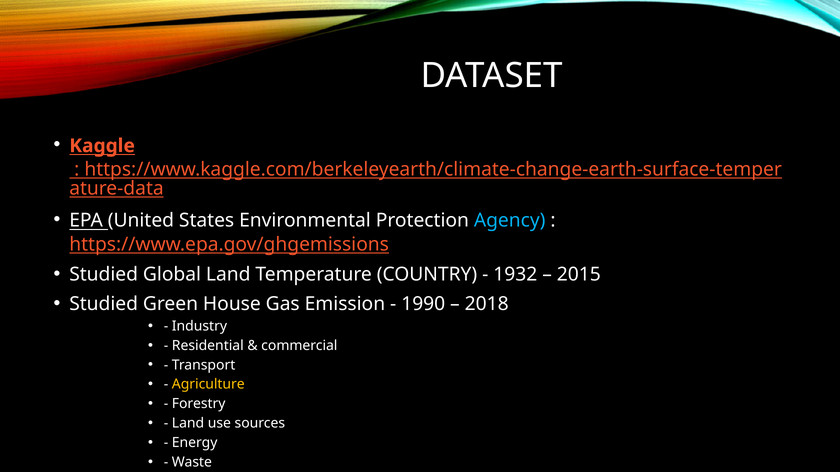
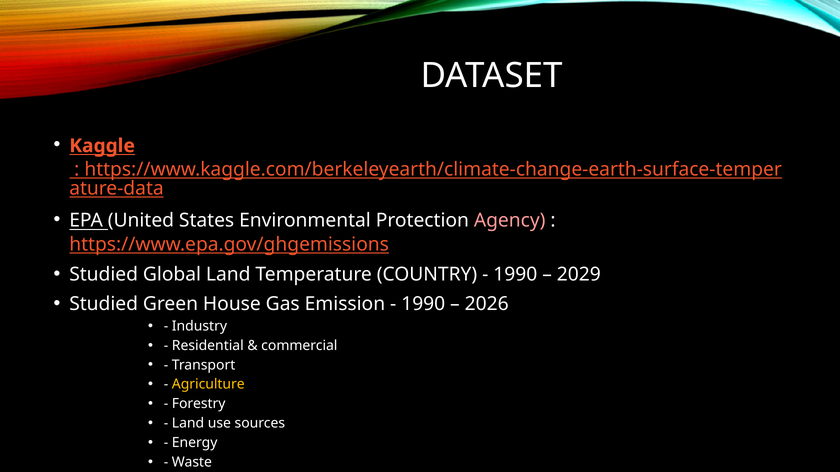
Agency colour: light blue -> pink
1932 at (515, 275): 1932 -> 1990
2015: 2015 -> 2029
2018: 2018 -> 2026
